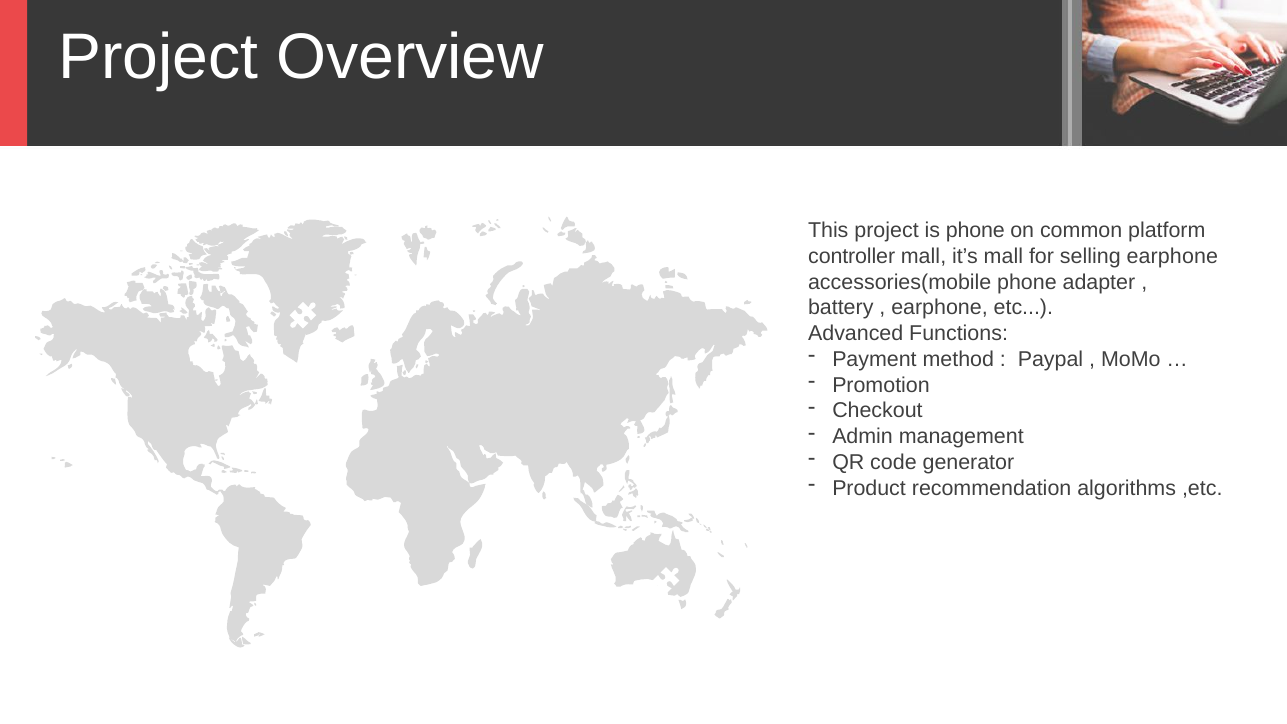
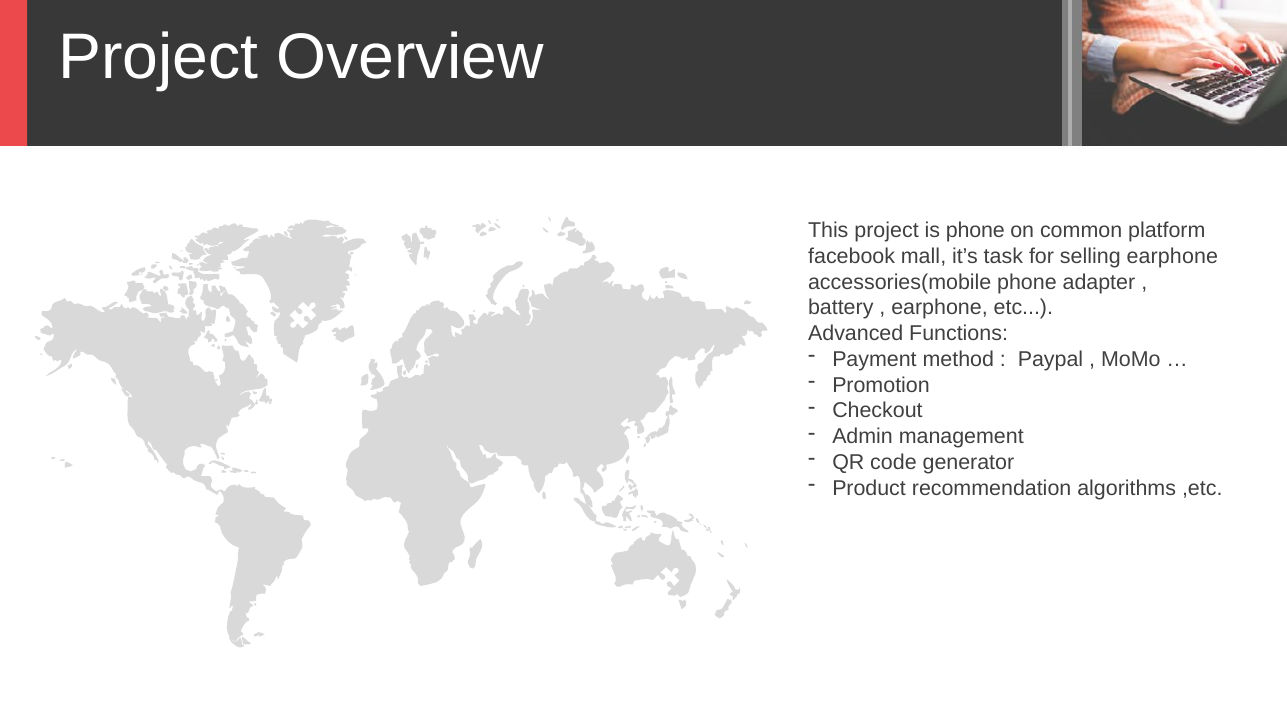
controller: controller -> facebook
it’s mall: mall -> task
